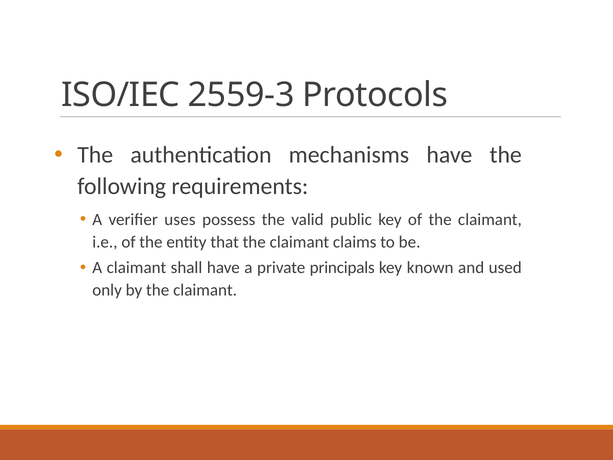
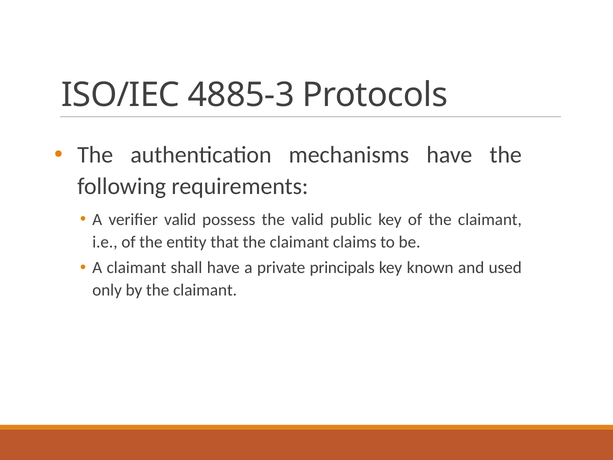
2559-3: 2559-3 -> 4885-3
verifier uses: uses -> valid
